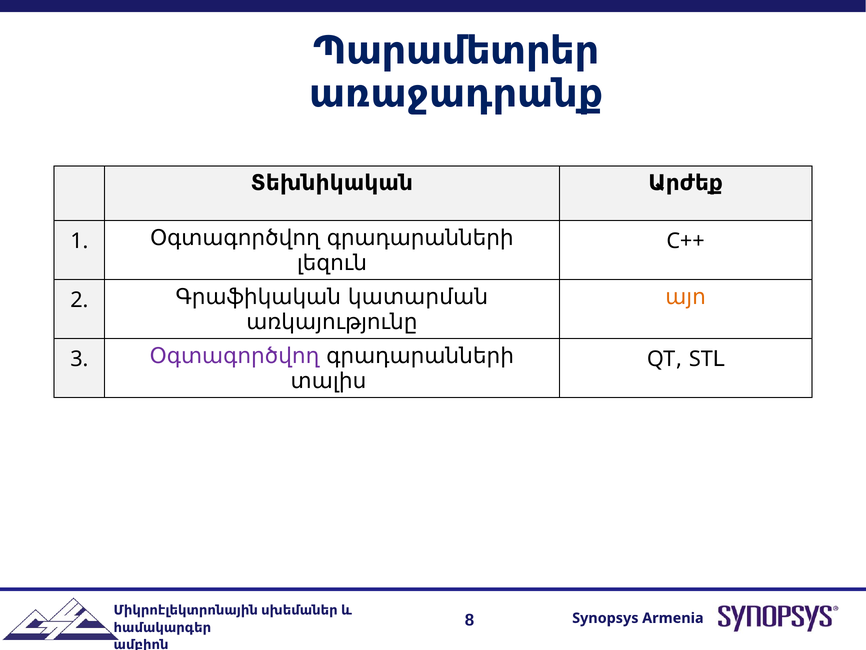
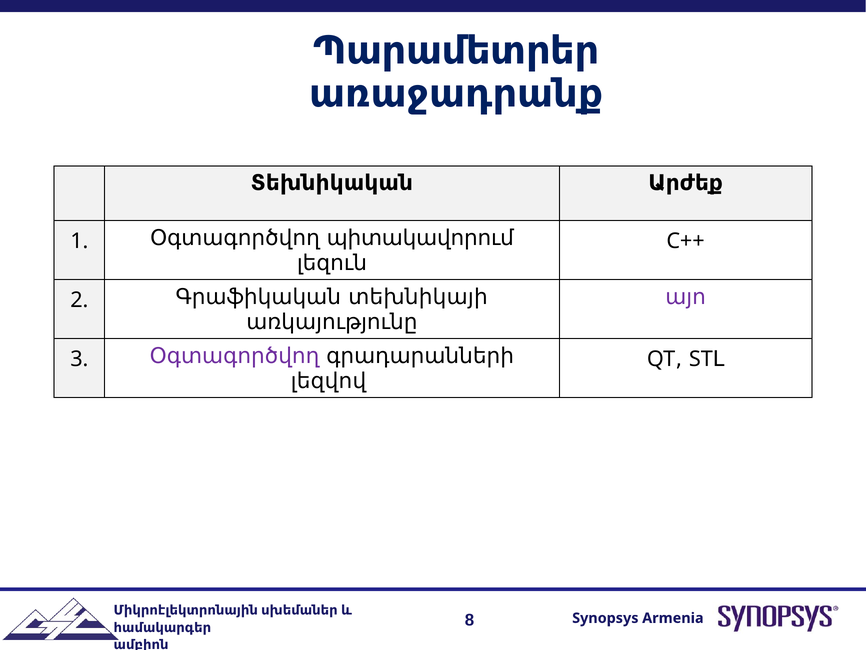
1 Օգտագործվող գրադարանների: գրադարանների -> պիտակավորում
այո colour: orange -> purple
կատարման: կատարման -> տեխնիկայի
տալիս: տալիս -> լեզվով
